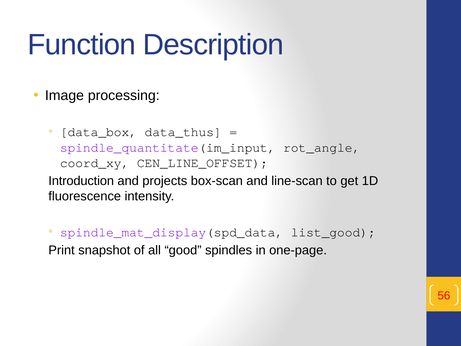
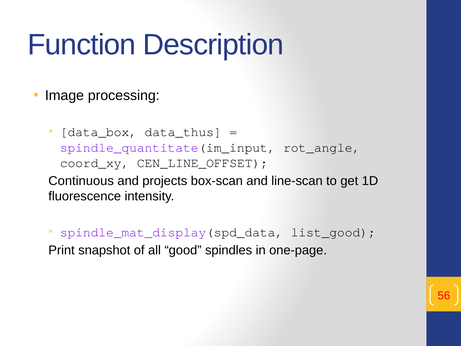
Introduction: Introduction -> Continuous
